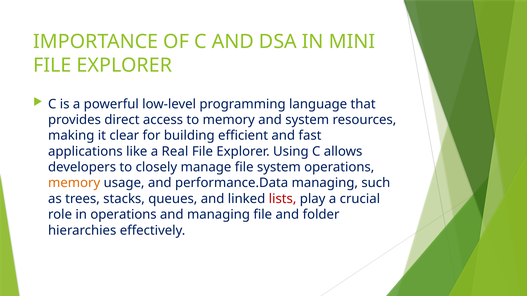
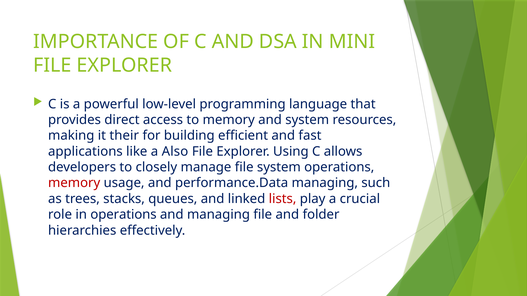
clear: clear -> their
Real: Real -> Also
memory at (74, 183) colour: orange -> red
